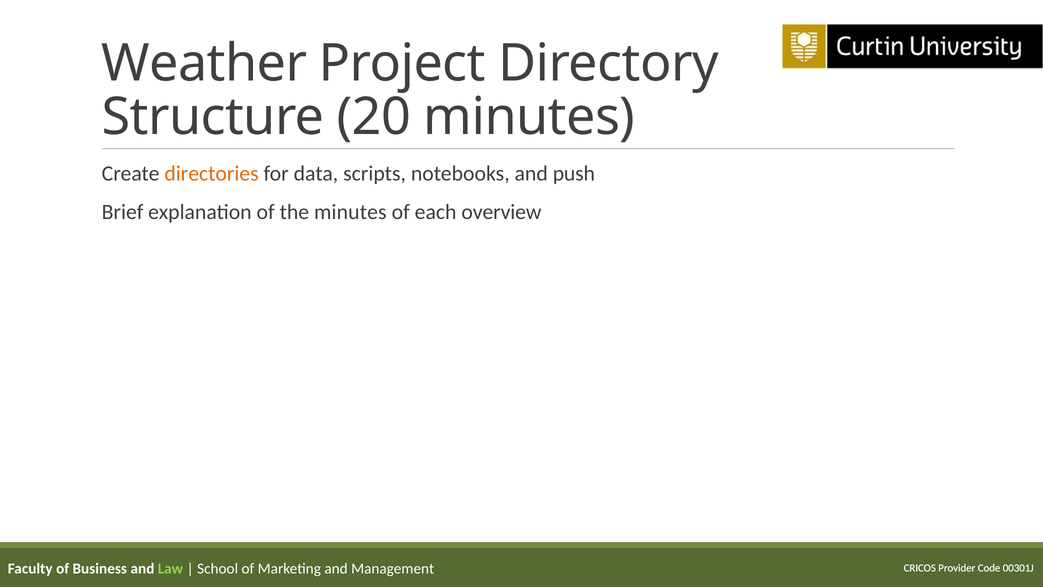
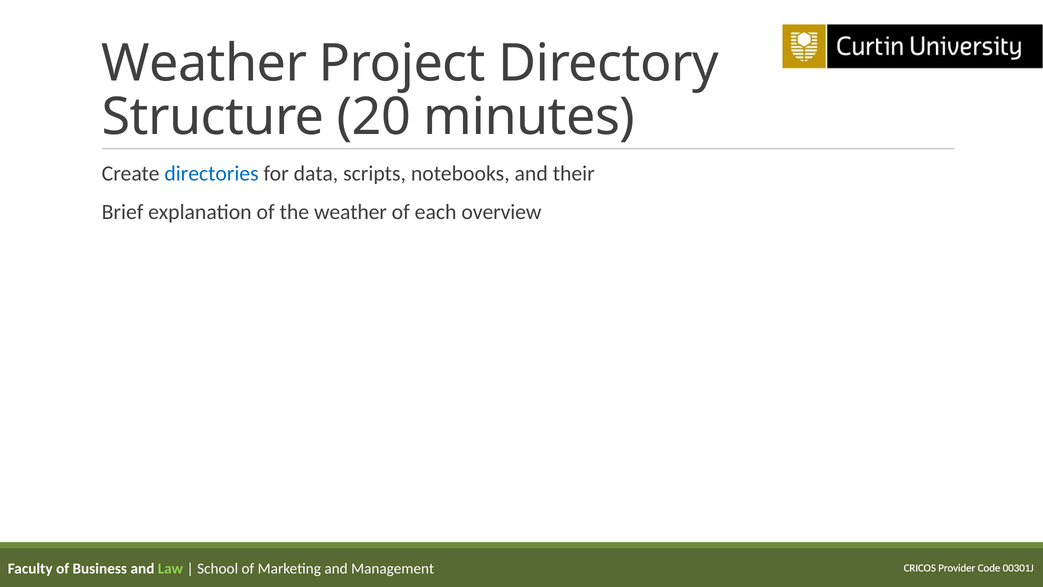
directories colour: orange -> blue
push: push -> their
the minutes: minutes -> weather
